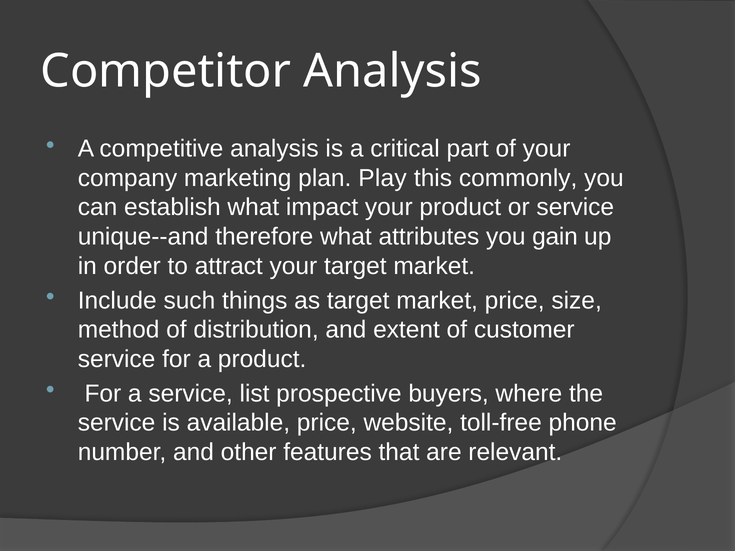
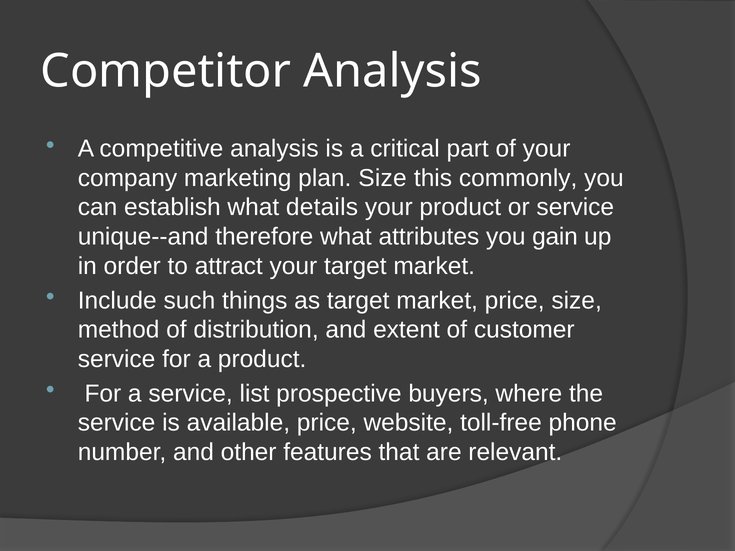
plan Play: Play -> Size
impact: impact -> details
